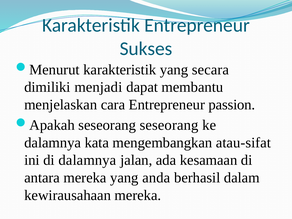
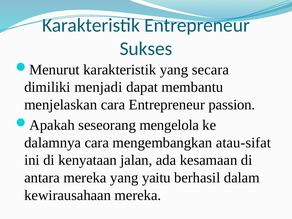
seseorang seseorang: seseorang -> mengelola
dalamnya kata: kata -> cara
di dalamnya: dalamnya -> kenyataan
anda: anda -> yaitu
